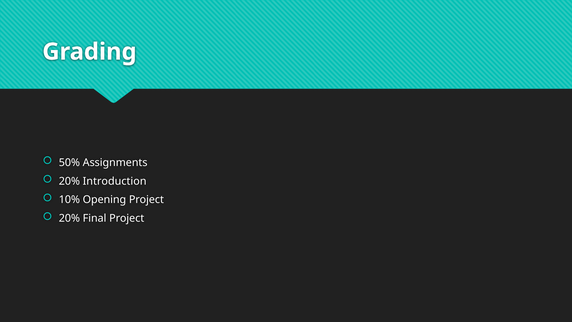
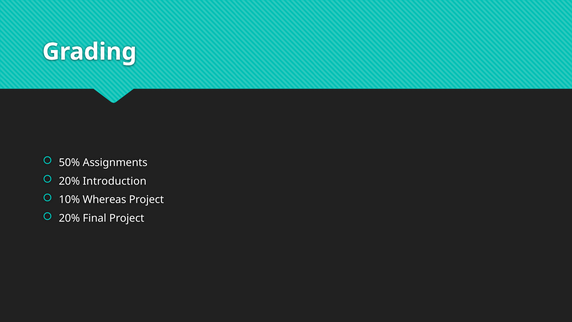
Opening: Opening -> Whereas
